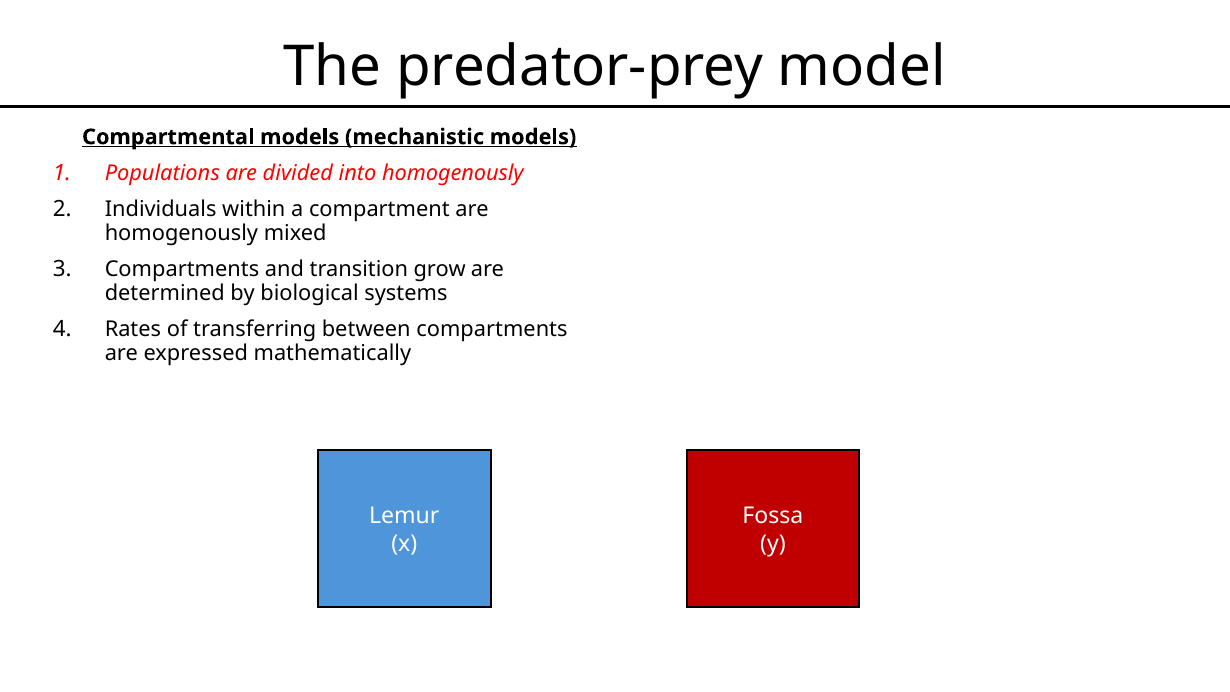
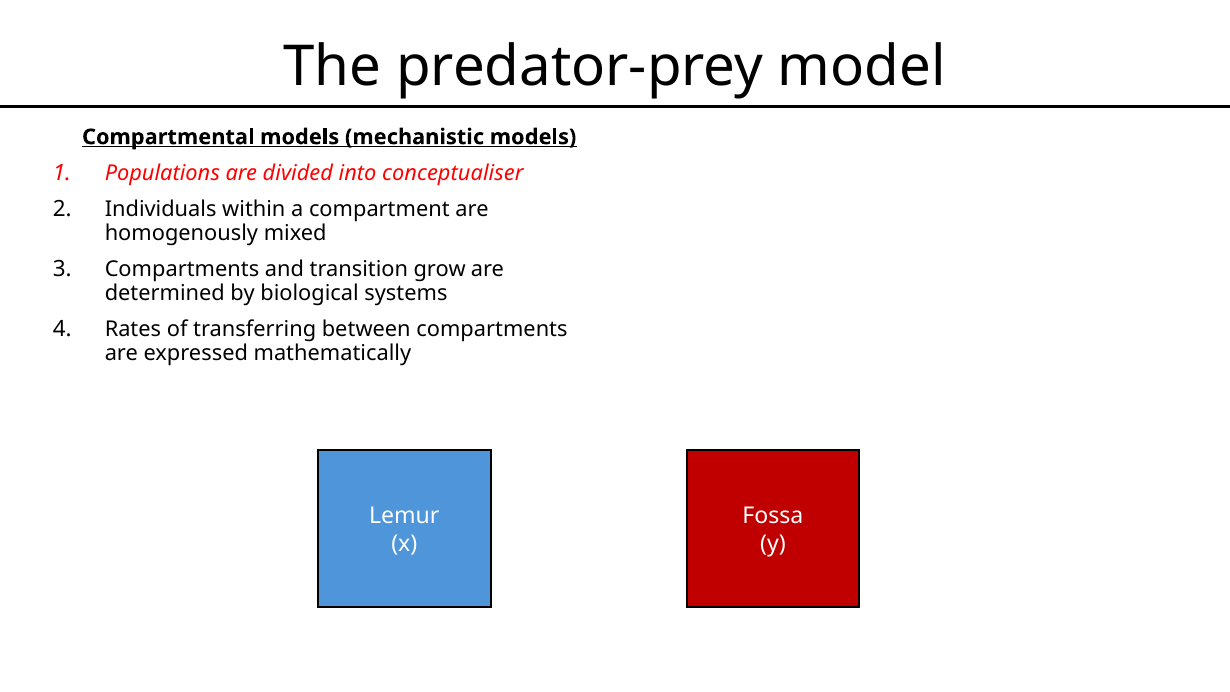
into homogenously: homogenously -> conceptualiser
